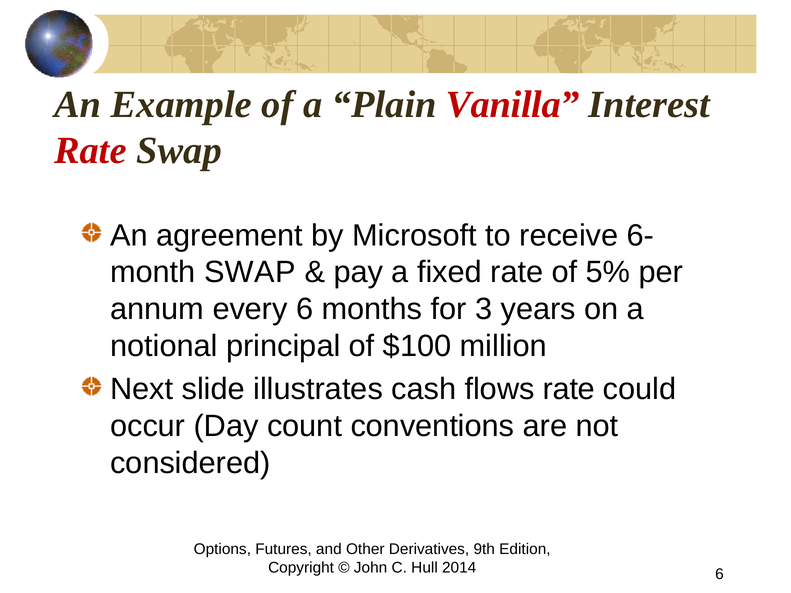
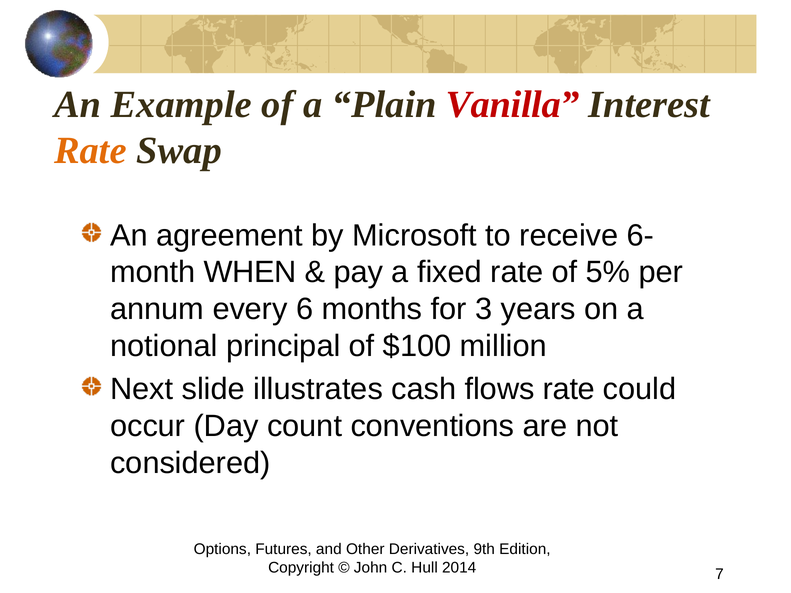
Rate at (90, 151) colour: red -> orange
SWAP at (250, 272): SWAP -> WHEN
2014 6: 6 -> 7
